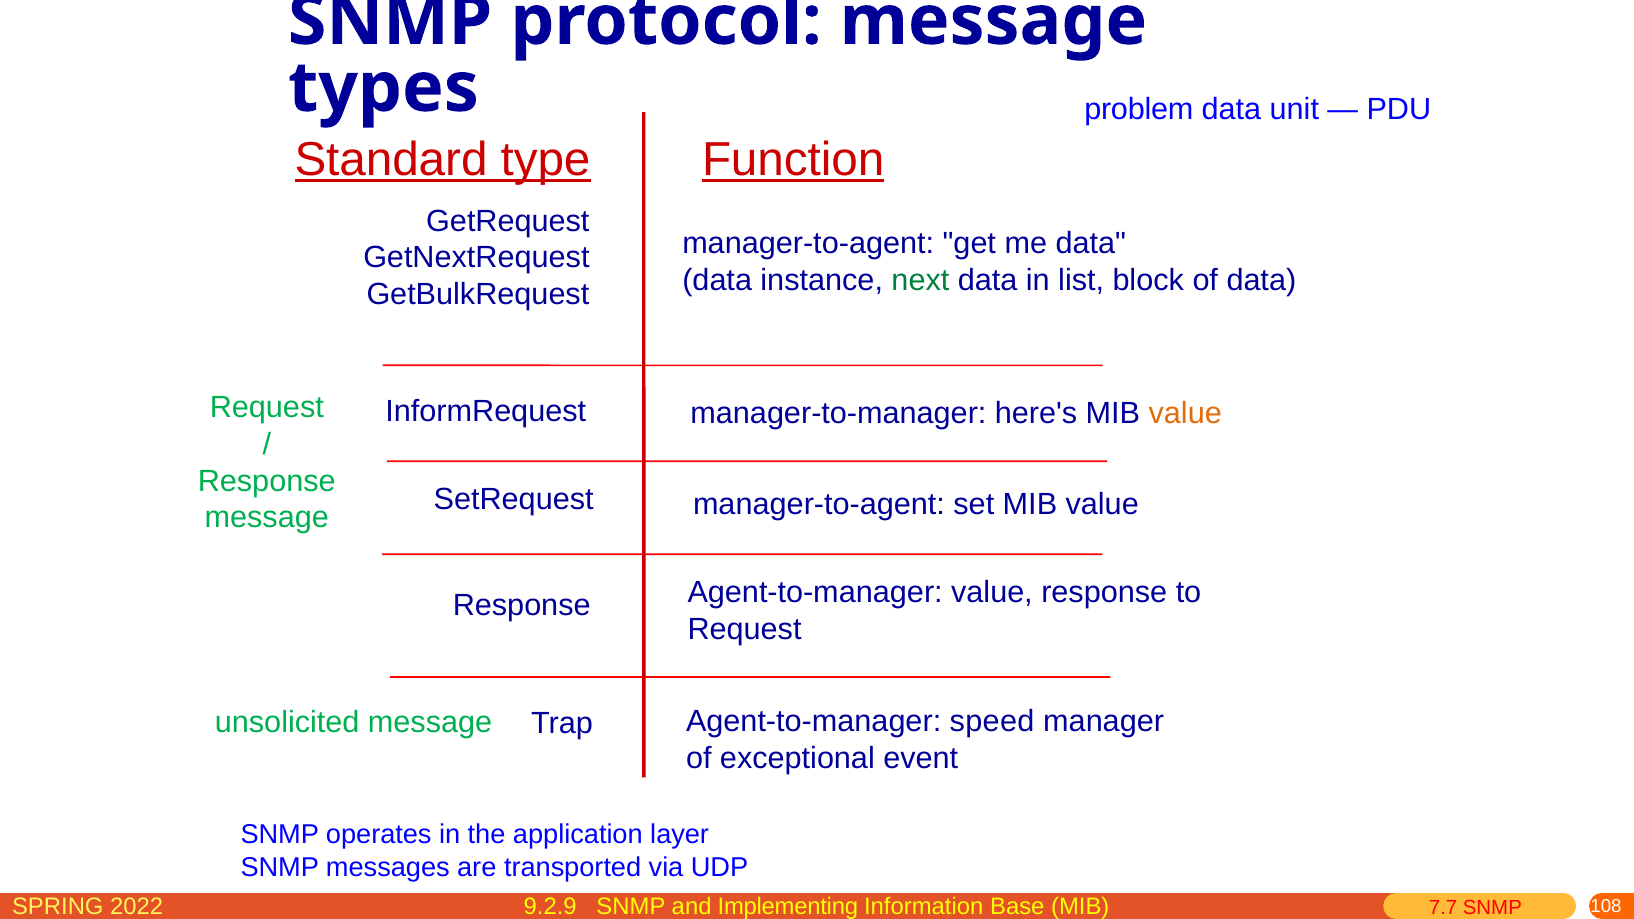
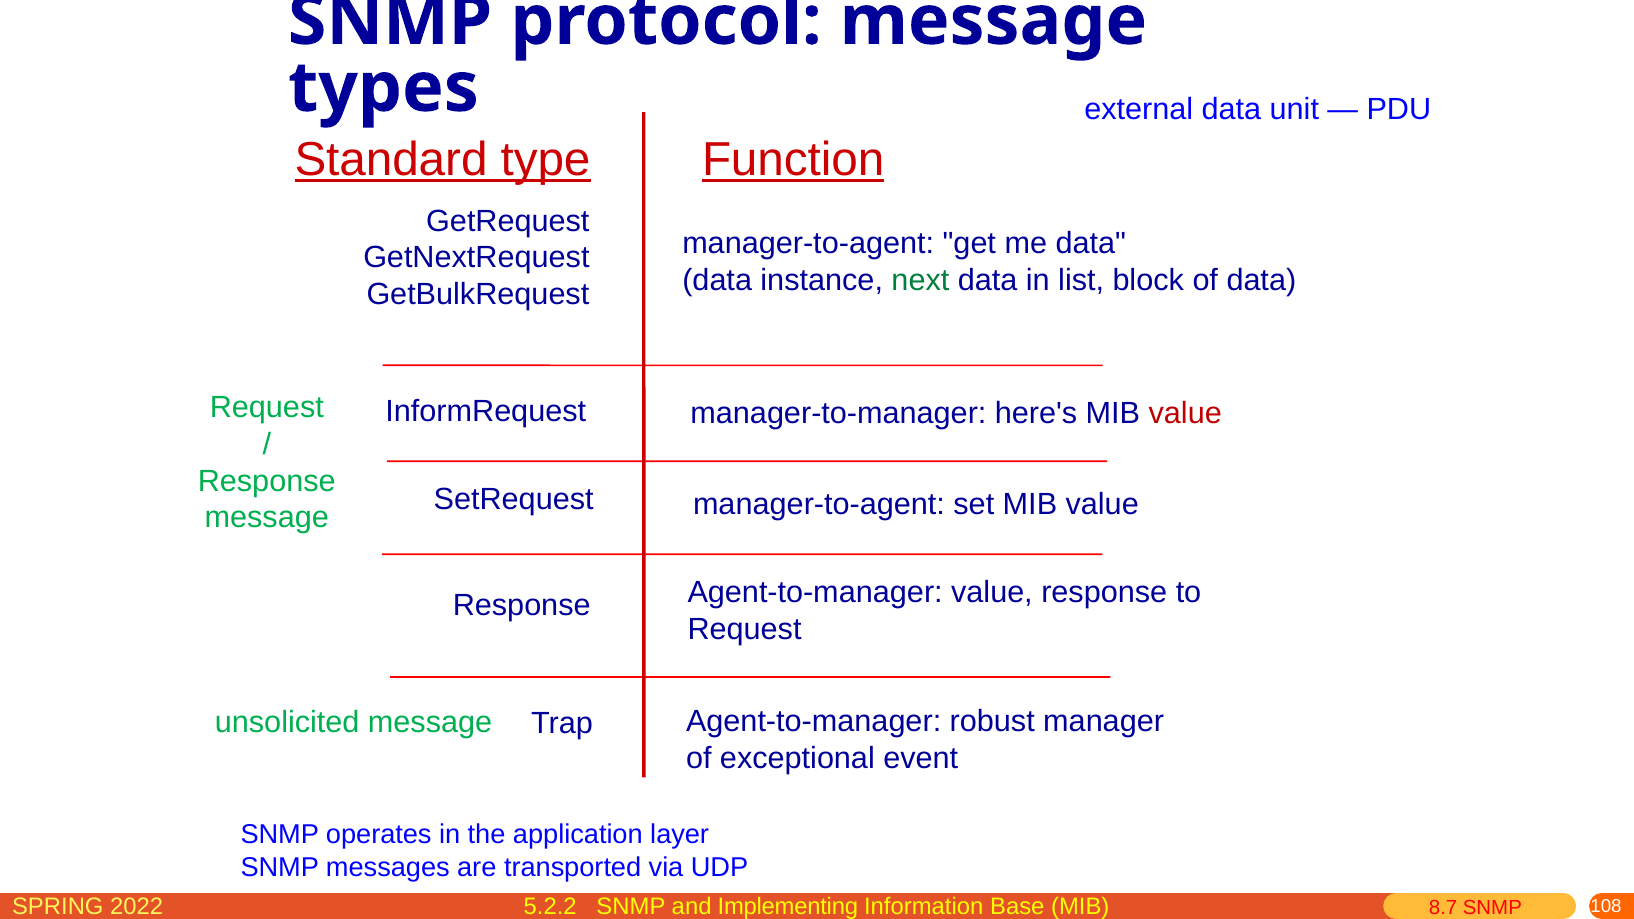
problem: problem -> external
value at (1185, 413) colour: orange -> red
speed: speed -> robust
9.2.9: 9.2.9 -> 5.2.2
7.7: 7.7 -> 8.7
